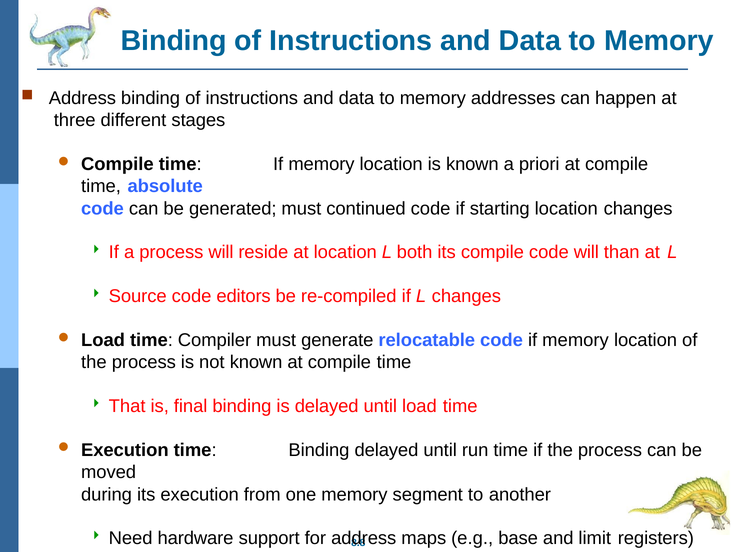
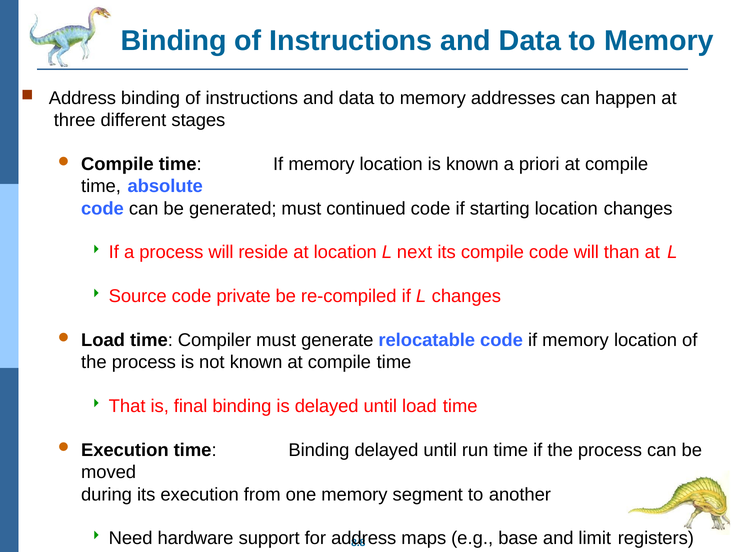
both: both -> next
editors: editors -> private
